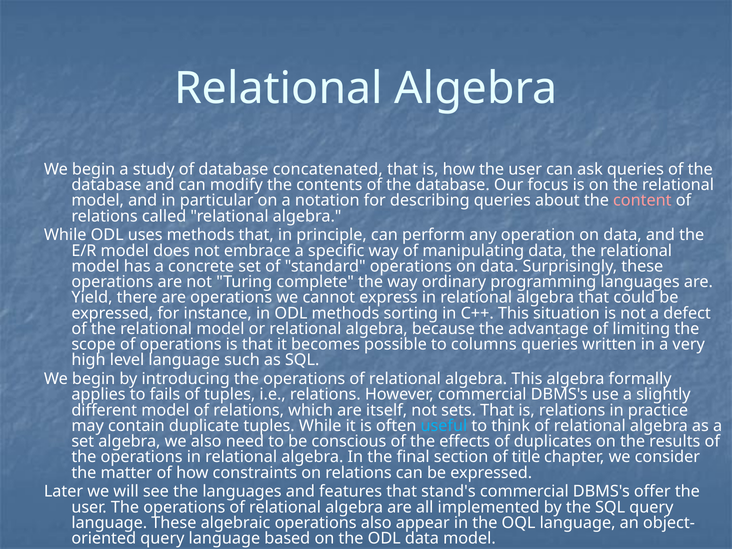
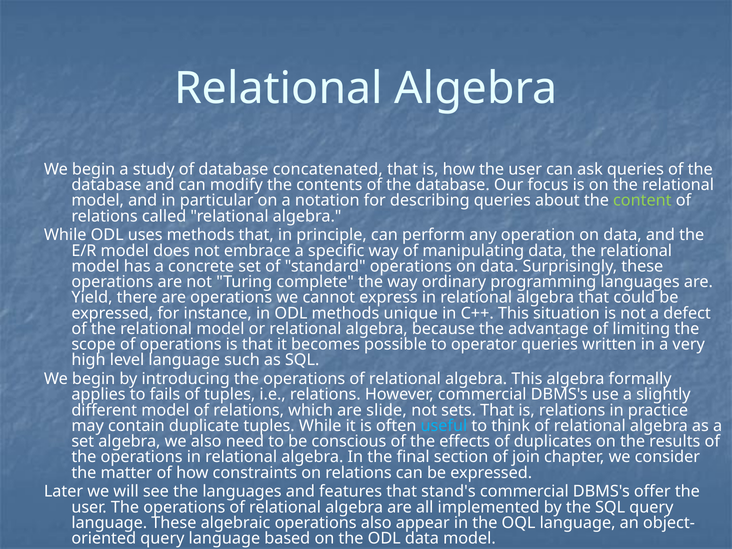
content colour: pink -> light green
sorting: sorting -> unique
columns: columns -> operator
itself: itself -> slide
title: title -> join
